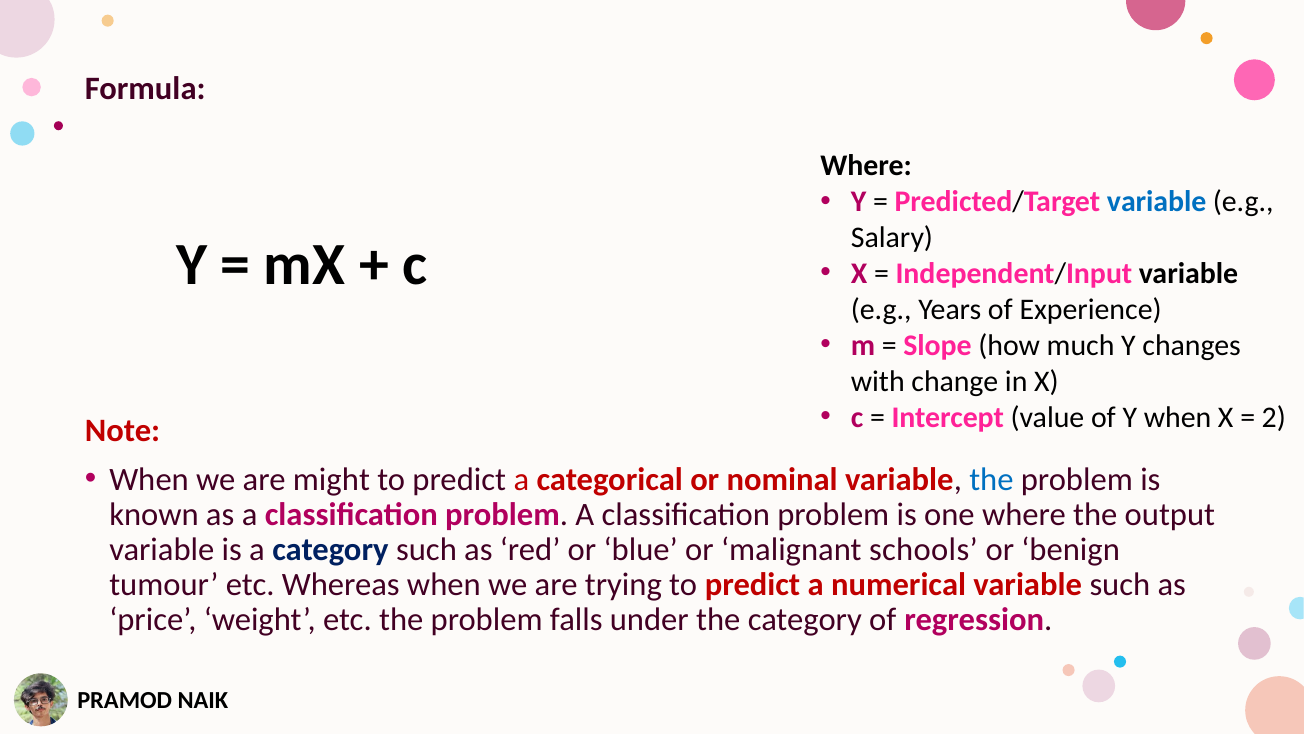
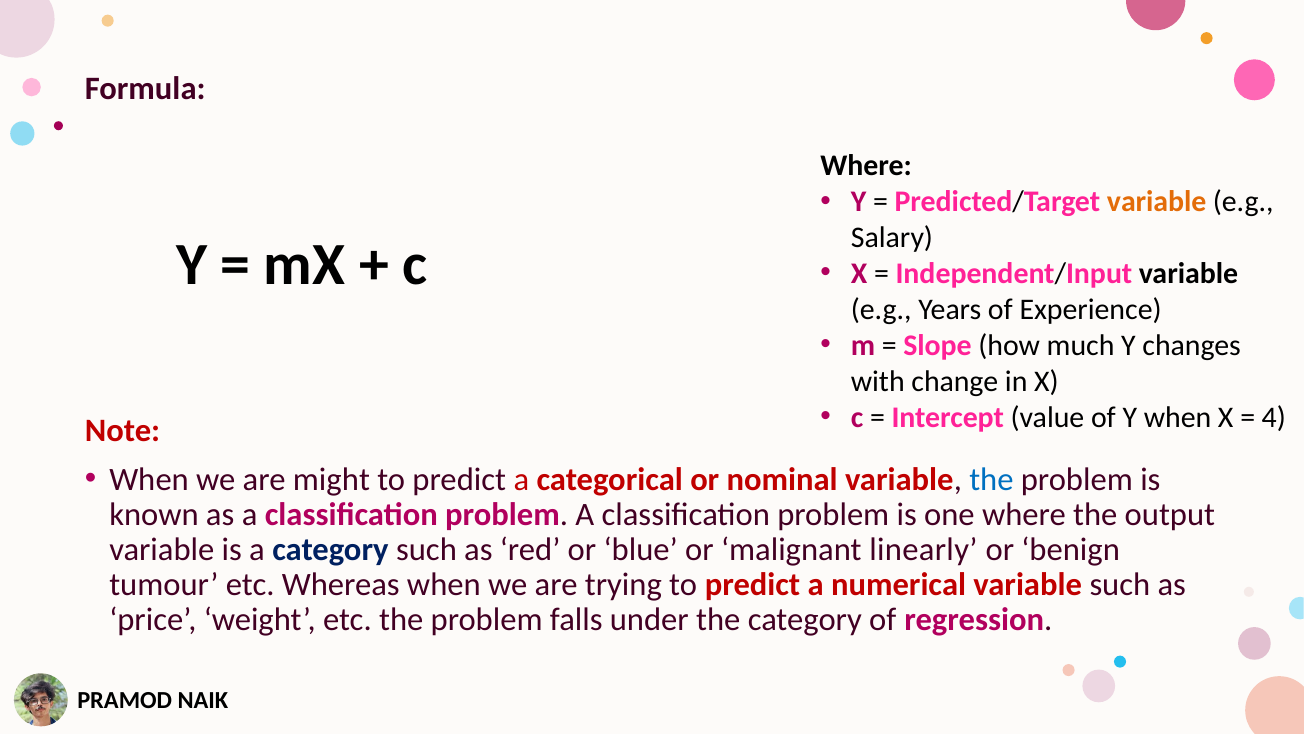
variable at (1157, 202) colour: blue -> orange
2: 2 -> 4
schools: schools -> linearly
